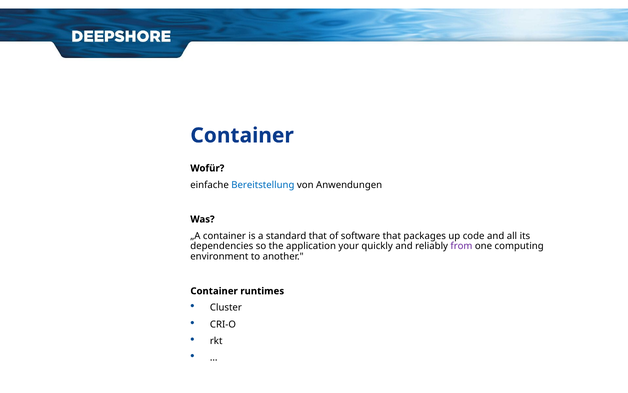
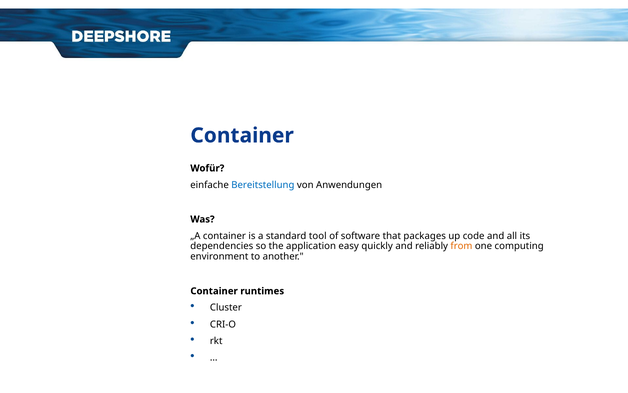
standard that: that -> tool
your: your -> easy
from colour: purple -> orange
